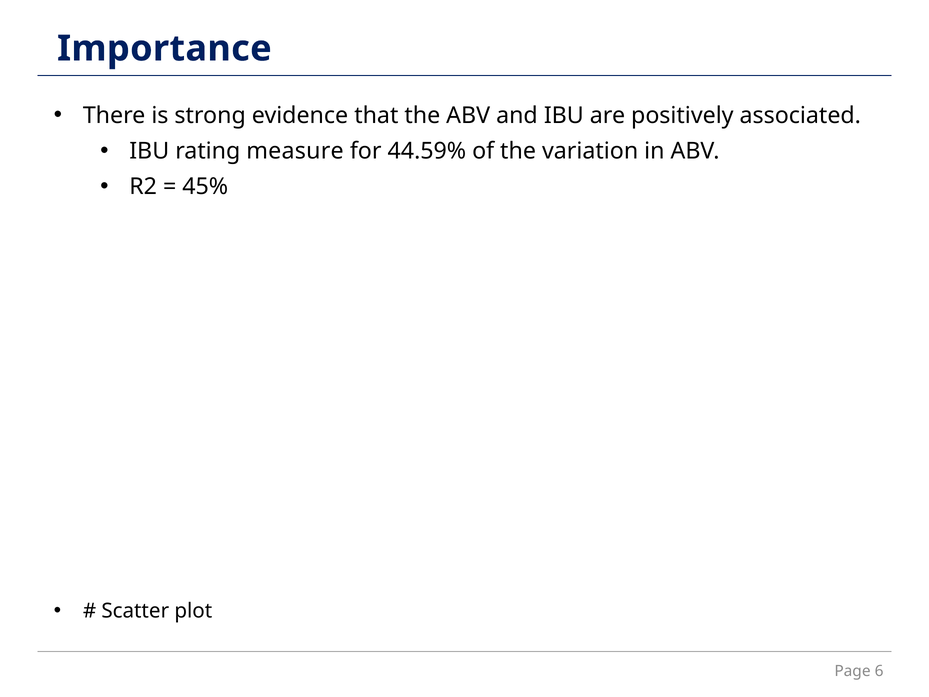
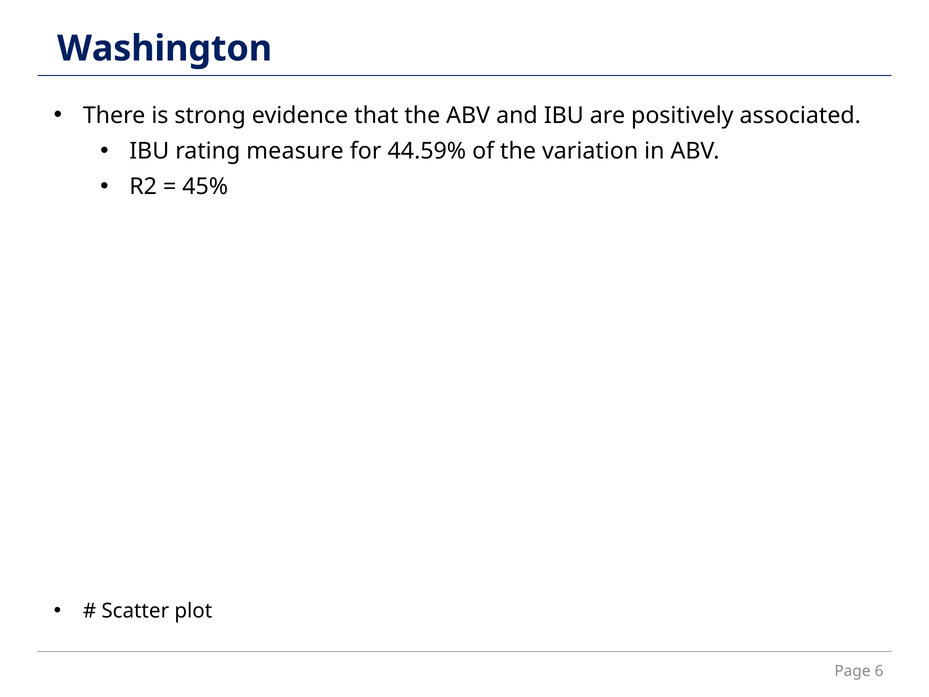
Importance: Importance -> Washington
